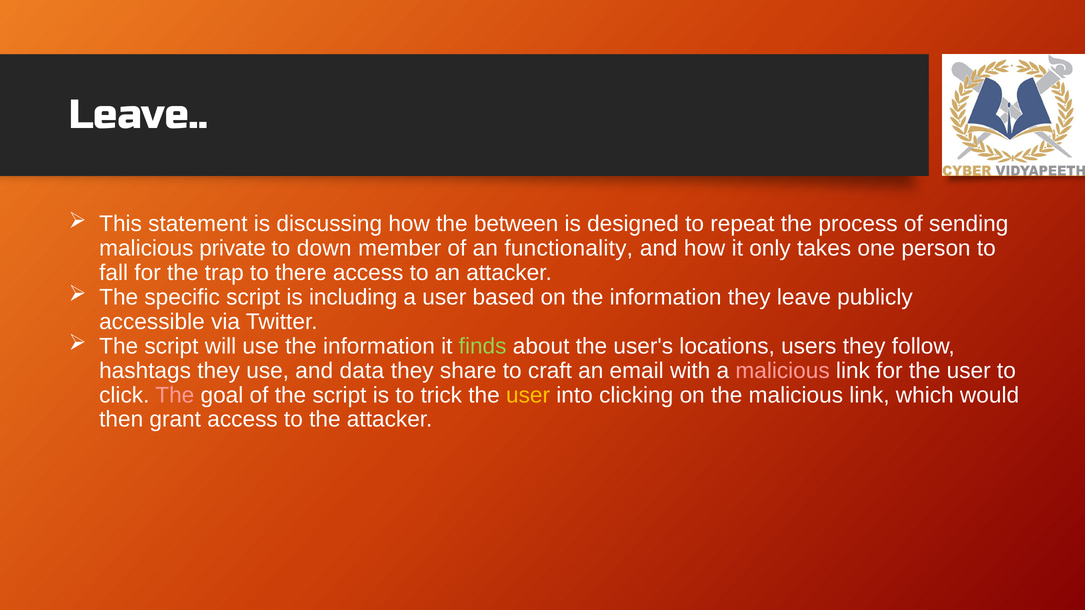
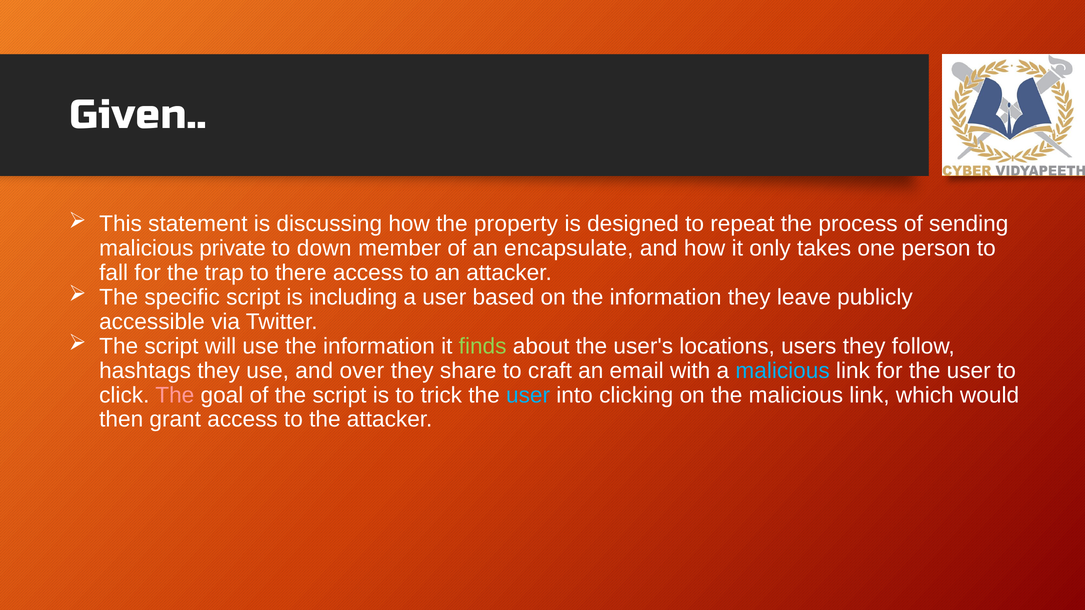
Leave at (138, 115): Leave -> Given
between: between -> property
functionality: functionality -> encapsulate
data: data -> over
malicious at (783, 371) colour: pink -> light blue
user at (528, 395) colour: yellow -> light blue
